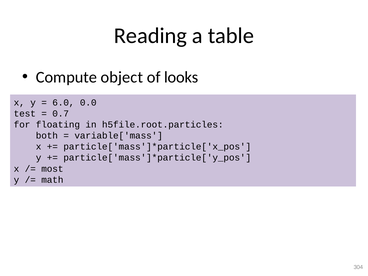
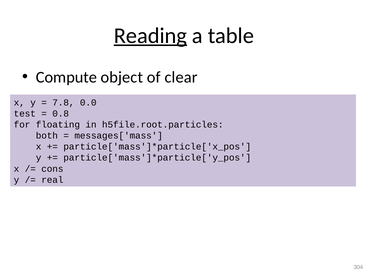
Reading underline: none -> present
looks: looks -> clear
6.0: 6.0 -> 7.8
0.7: 0.7 -> 0.8
variable['mass: variable['mass -> messages['mass
most: most -> cons
math: math -> real
